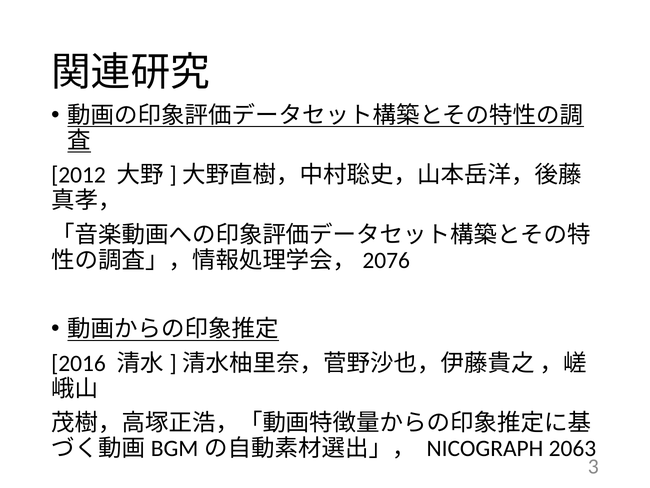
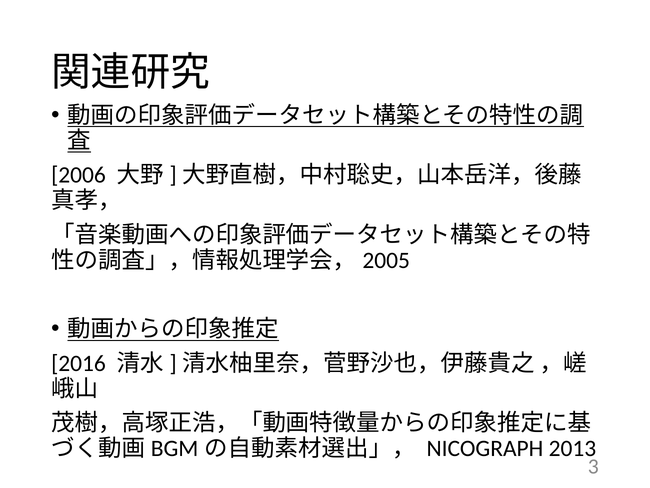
2012: 2012 -> 2006
2076: 2076 -> 2005
2063: 2063 -> 2013
